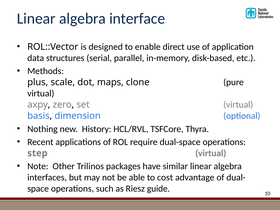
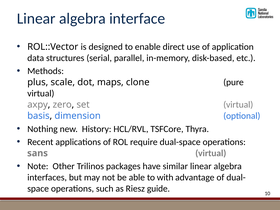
step: step -> sans
cost: cost -> with
